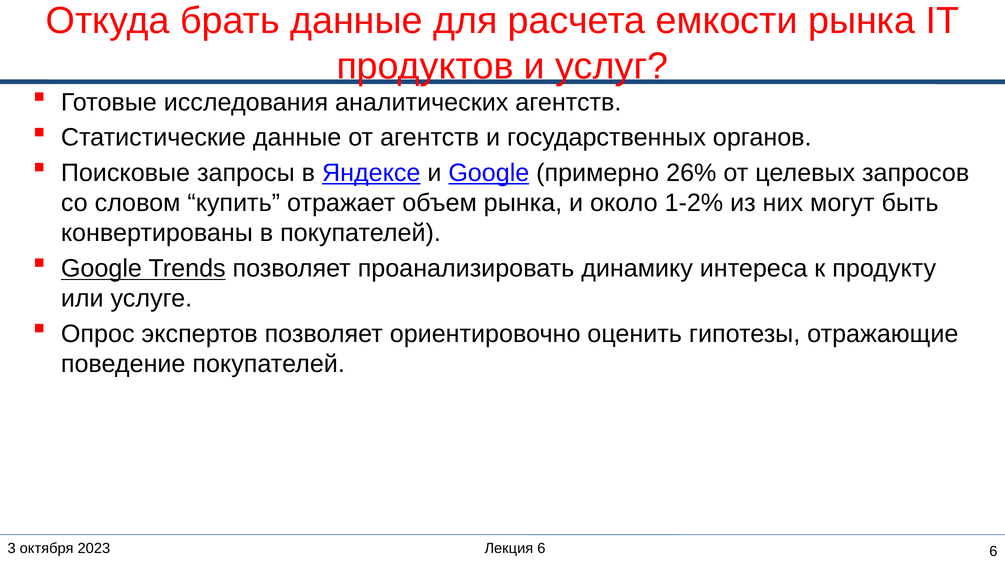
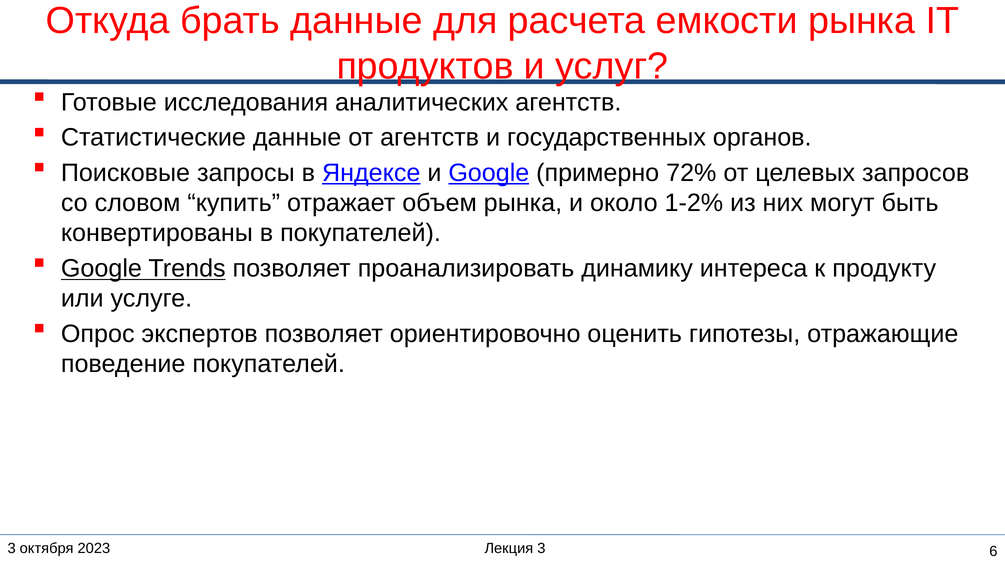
26%: 26% -> 72%
Лекция 6: 6 -> 3
